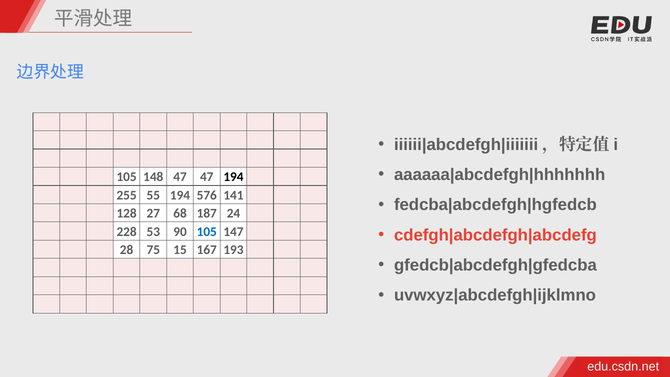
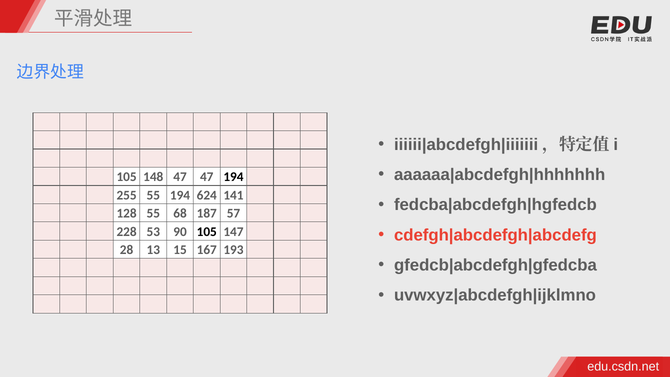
576: 576 -> 624
128 27: 27 -> 55
24: 24 -> 57
105 at (207, 232) colour: blue -> black
75: 75 -> 13
